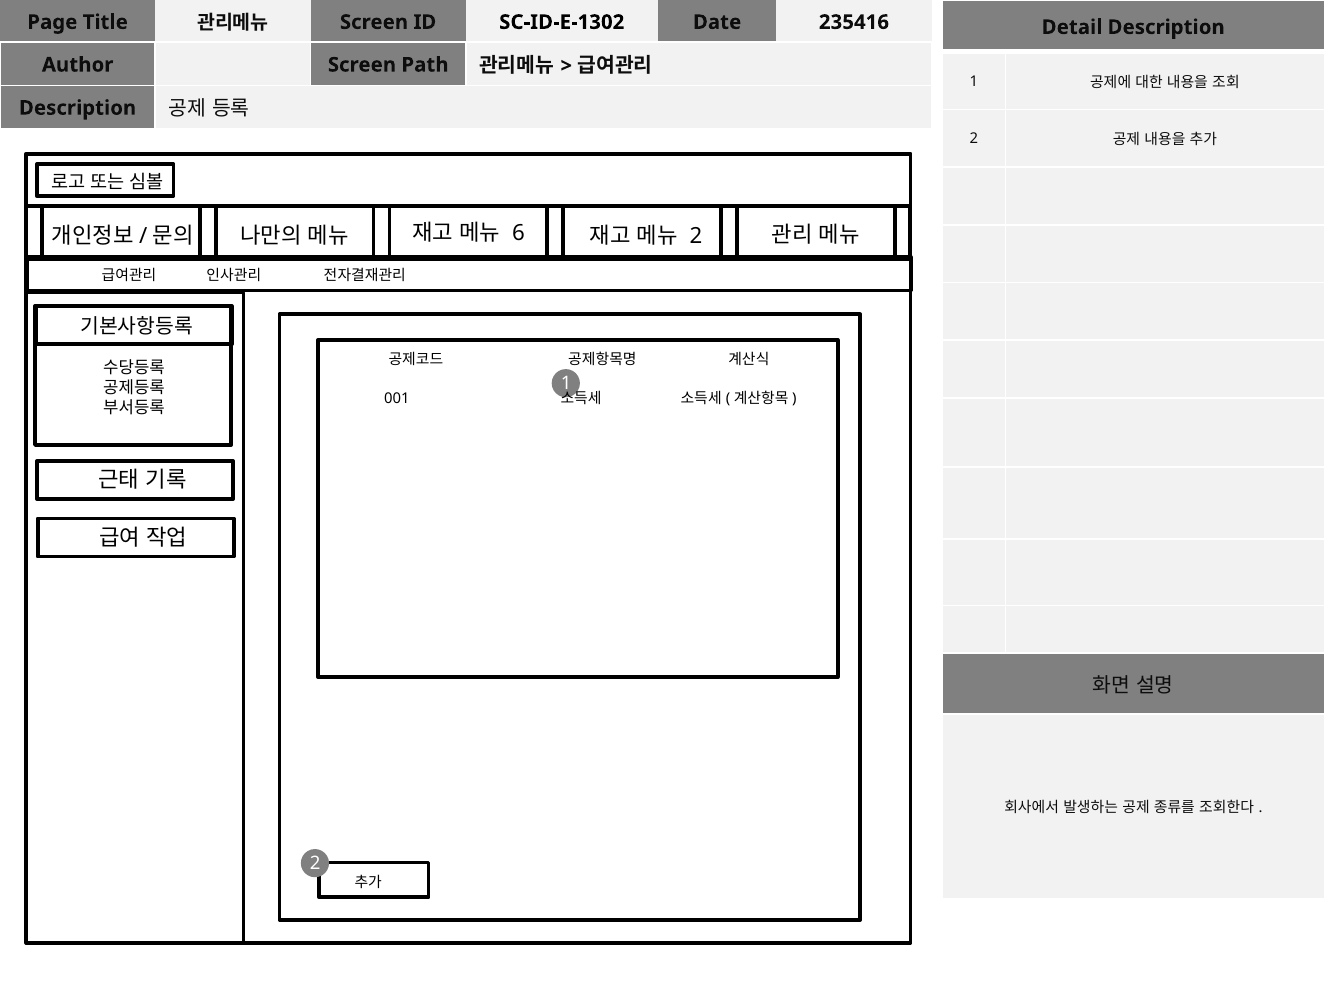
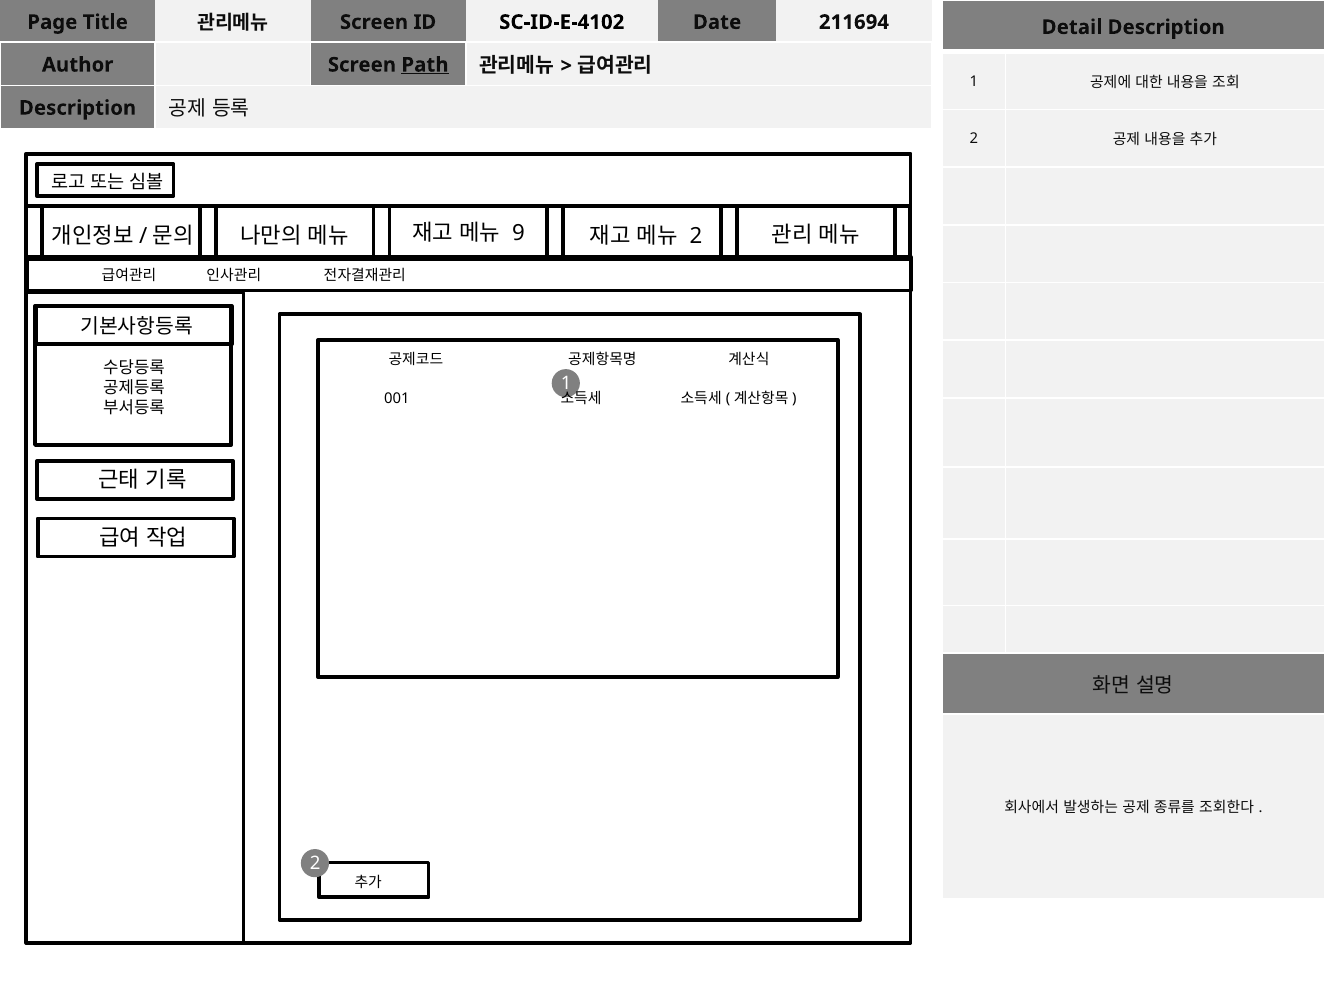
SC-ID-E-1302: SC-ID-E-1302 -> SC-ID-E-4102
235416: 235416 -> 211694
Path underline: none -> present
6: 6 -> 9
